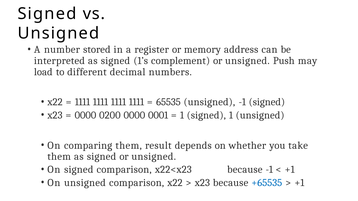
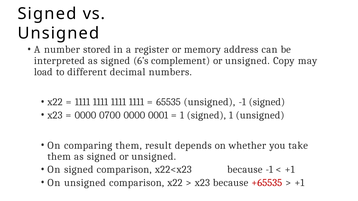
1’s: 1’s -> 6’s
Push: Push -> Copy
0200: 0200 -> 0700
+65535 colour: blue -> red
